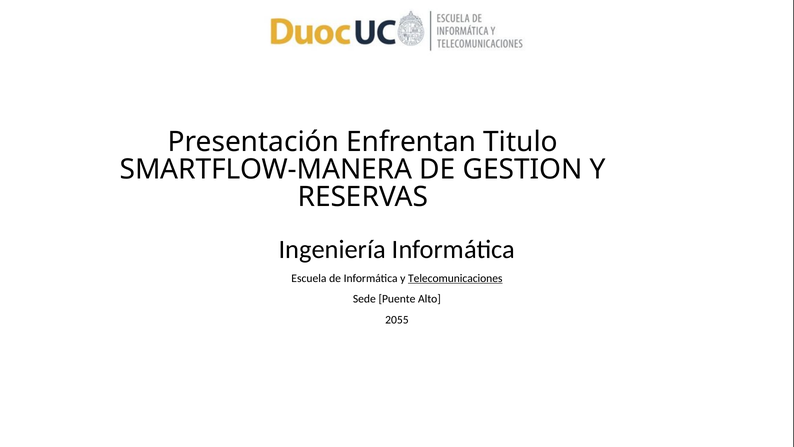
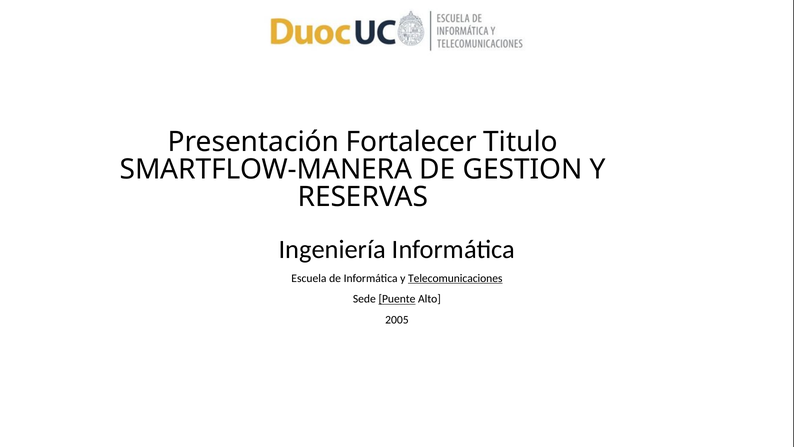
Enfrentan: Enfrentan -> Fortalecer
Puente underline: none -> present
2055: 2055 -> 2005
